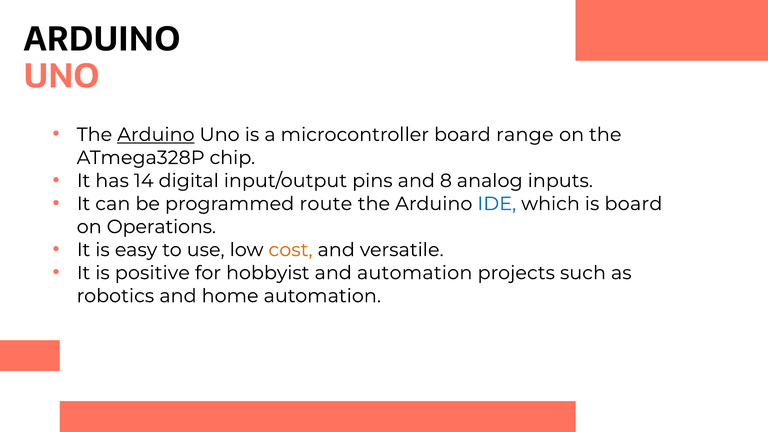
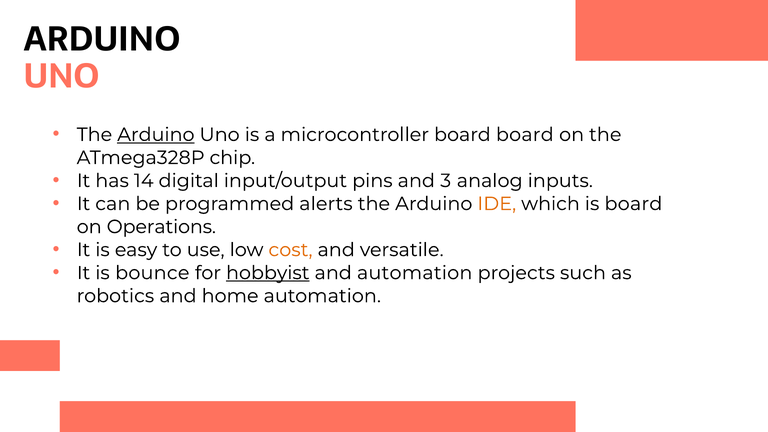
board range: range -> board
8: 8 -> 3
route: route -> alerts
IDE colour: blue -> orange
positive: positive -> bounce
hobbyist underline: none -> present
